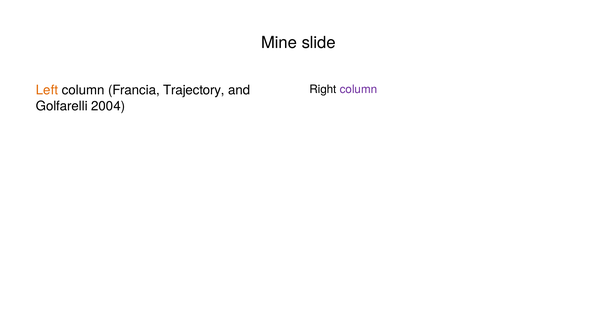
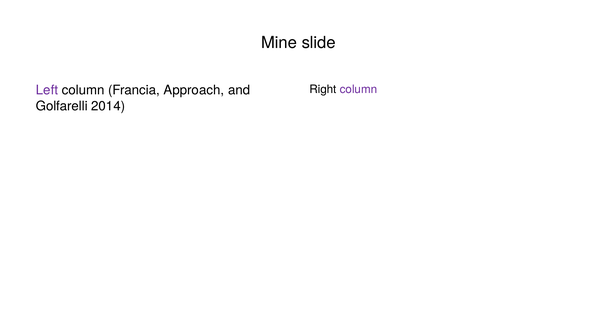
Left colour: orange -> purple
Trajectory: Trajectory -> Approach
2004: 2004 -> 2014
